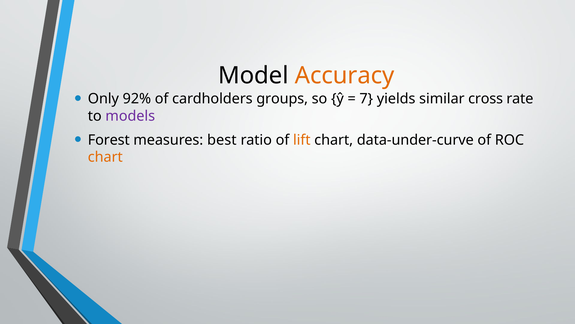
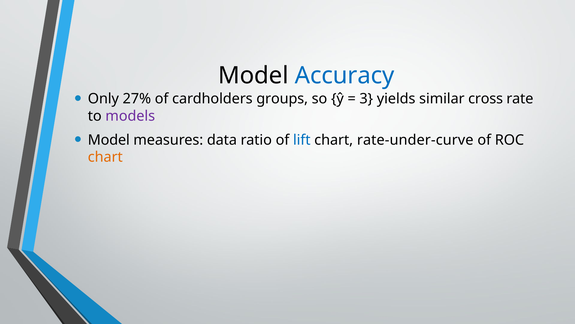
Accuracy colour: orange -> blue
92%: 92% -> 27%
7: 7 -> 3
Forest at (109, 140): Forest -> Model
best: best -> data
lift colour: orange -> blue
data-under-curve: data-under-curve -> rate-under-curve
